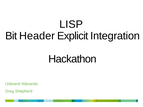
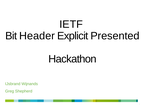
LISP: LISP -> IETF
Integration: Integration -> Presented
